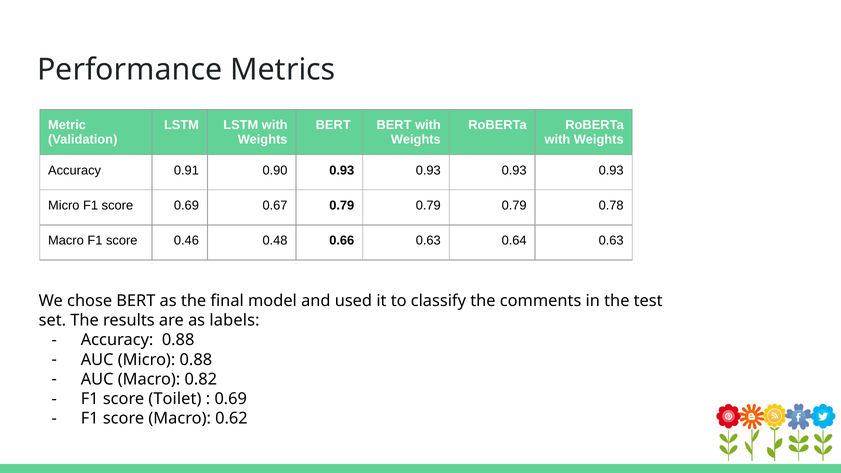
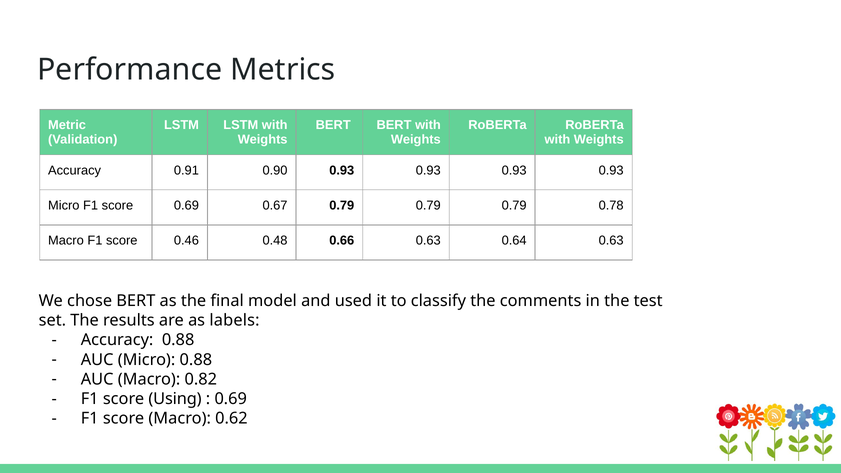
Toilet: Toilet -> Using
